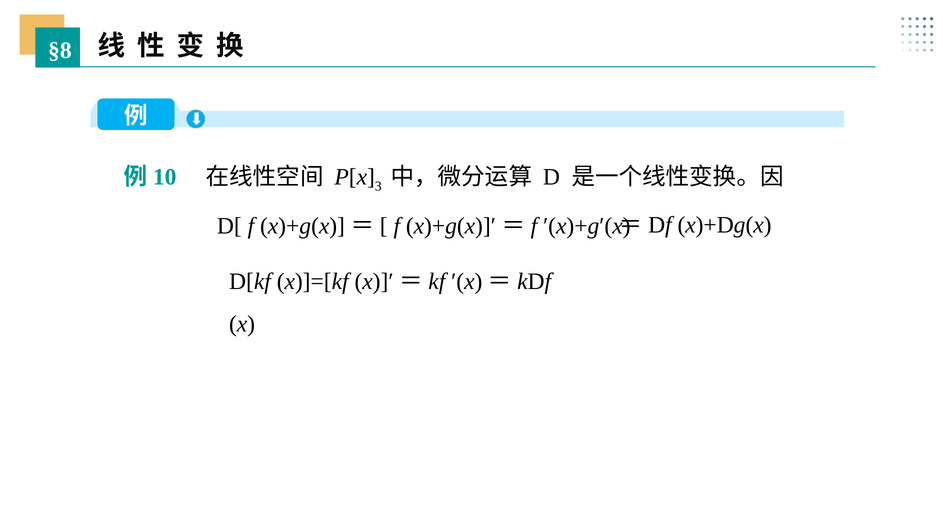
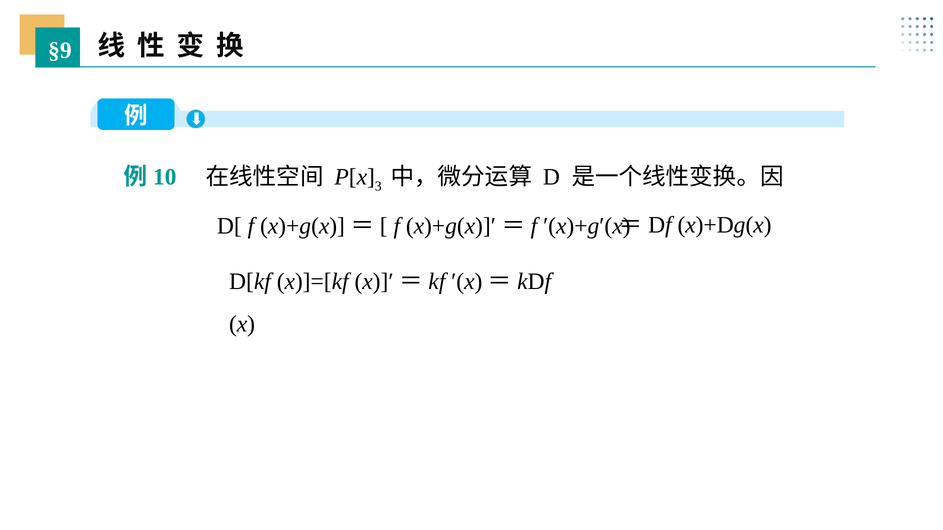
§8: §8 -> §9
